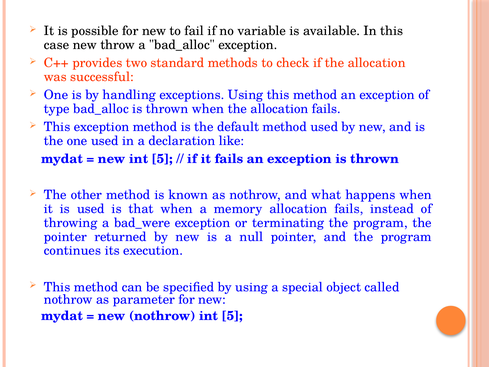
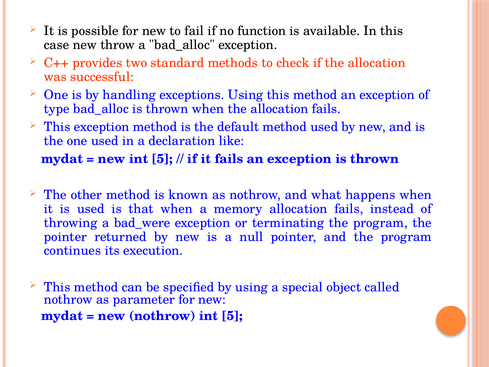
variable: variable -> function
